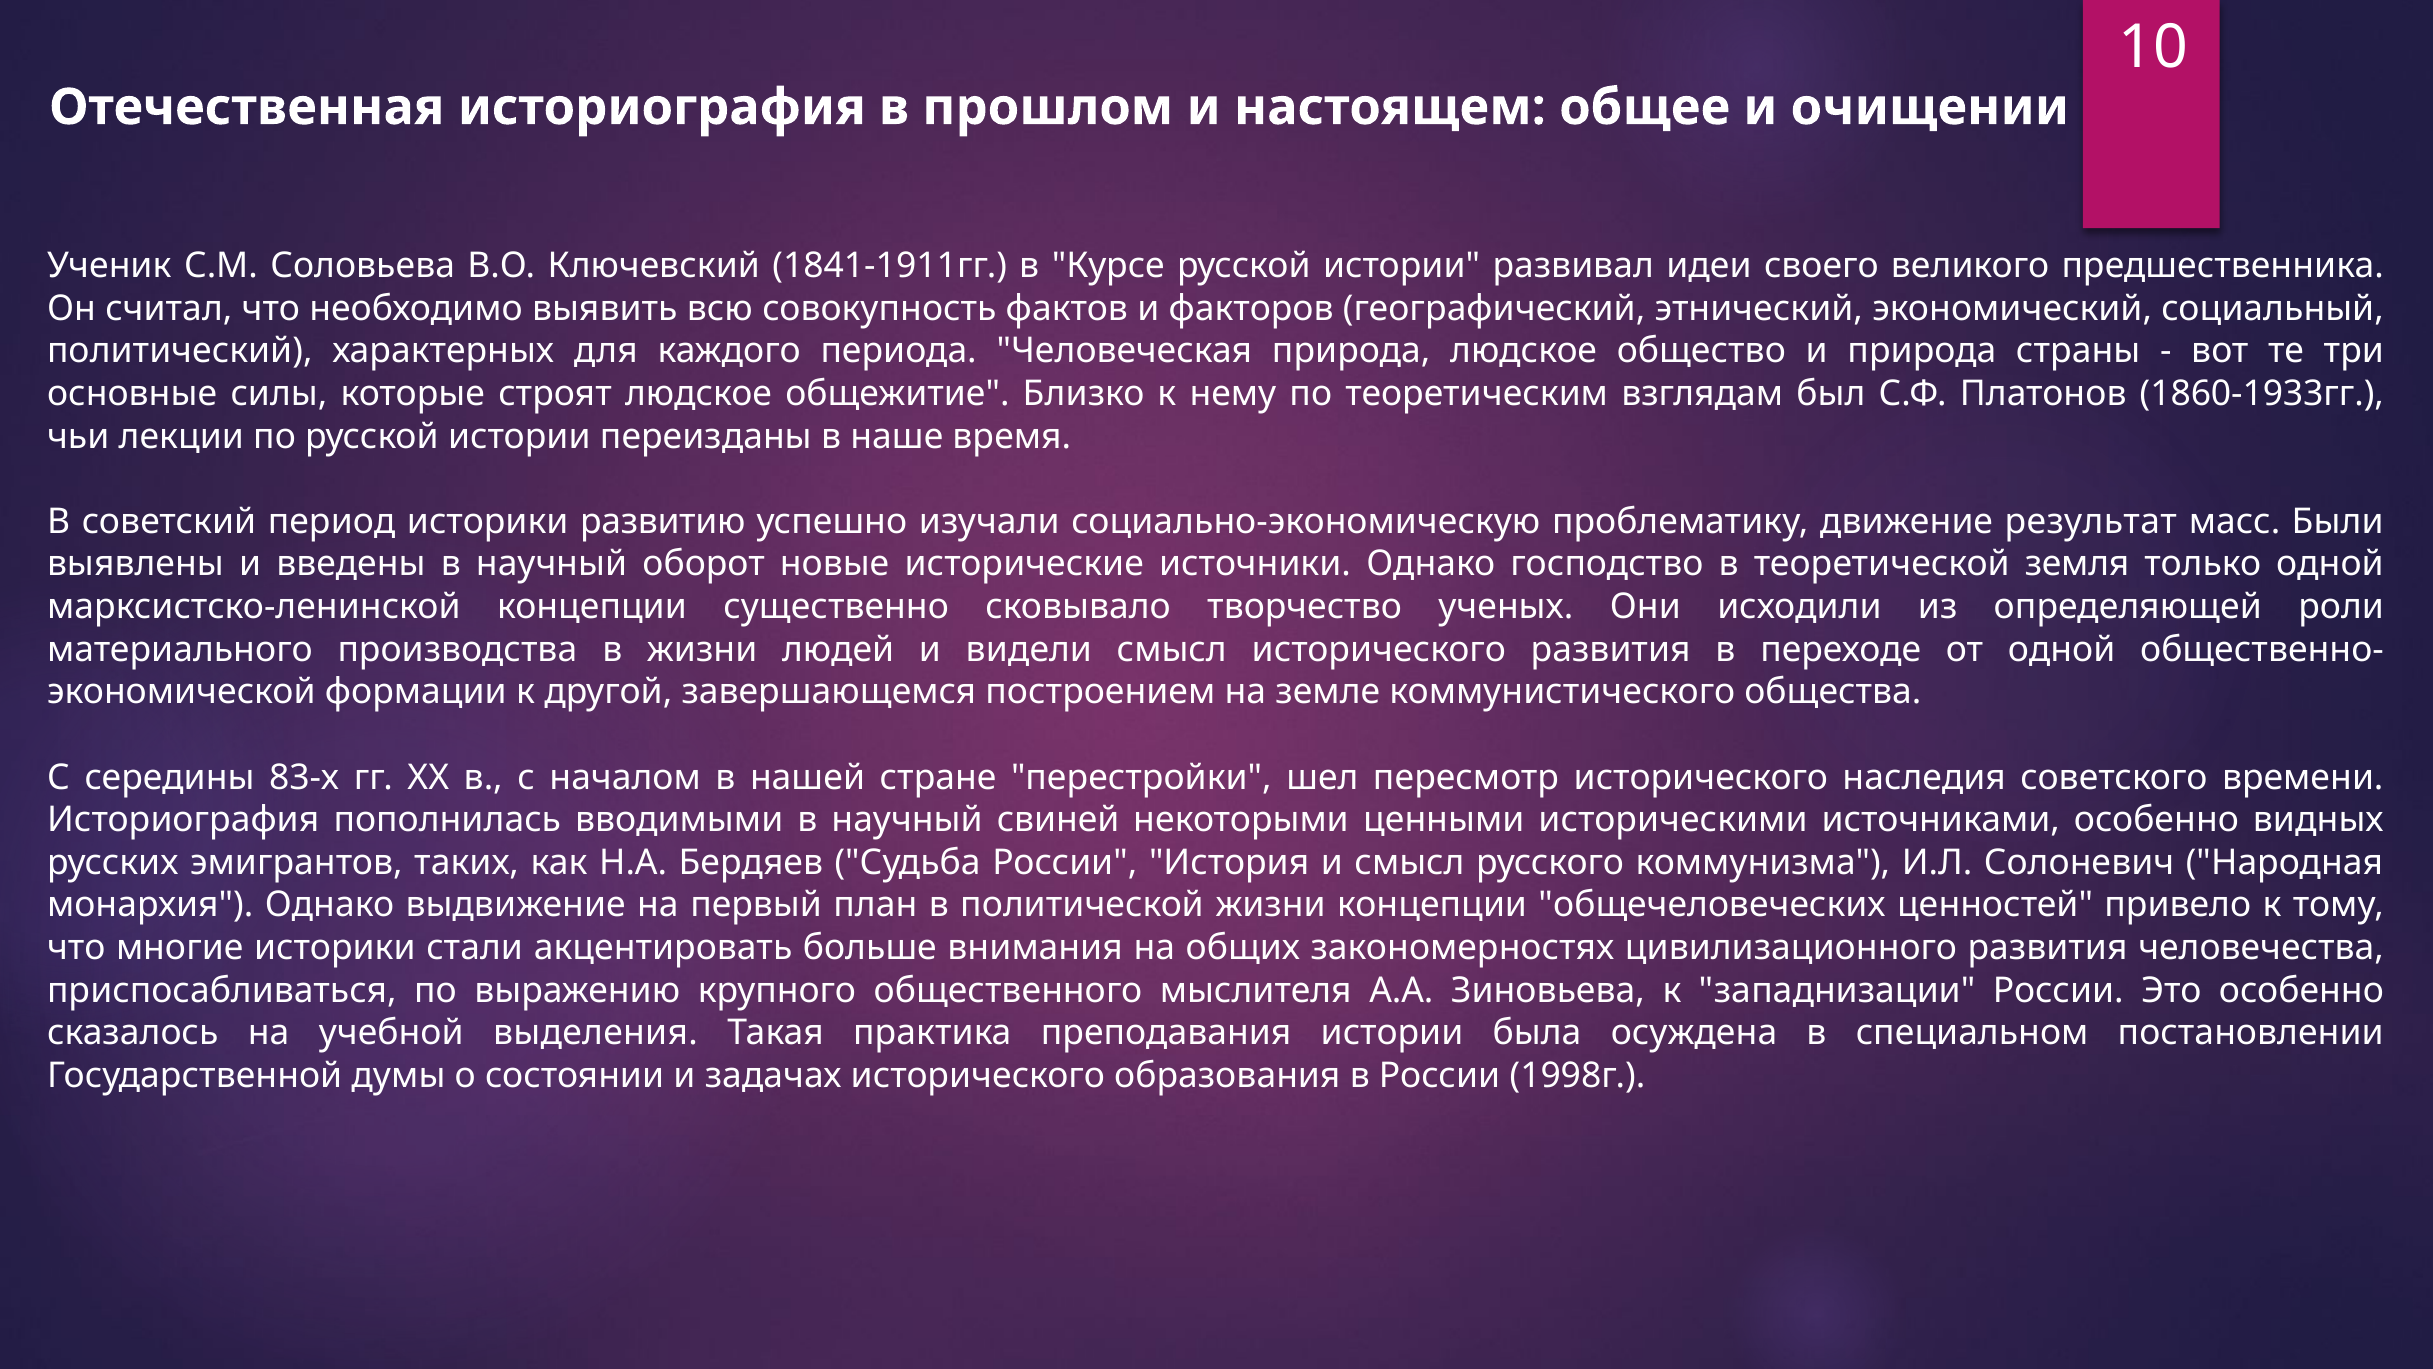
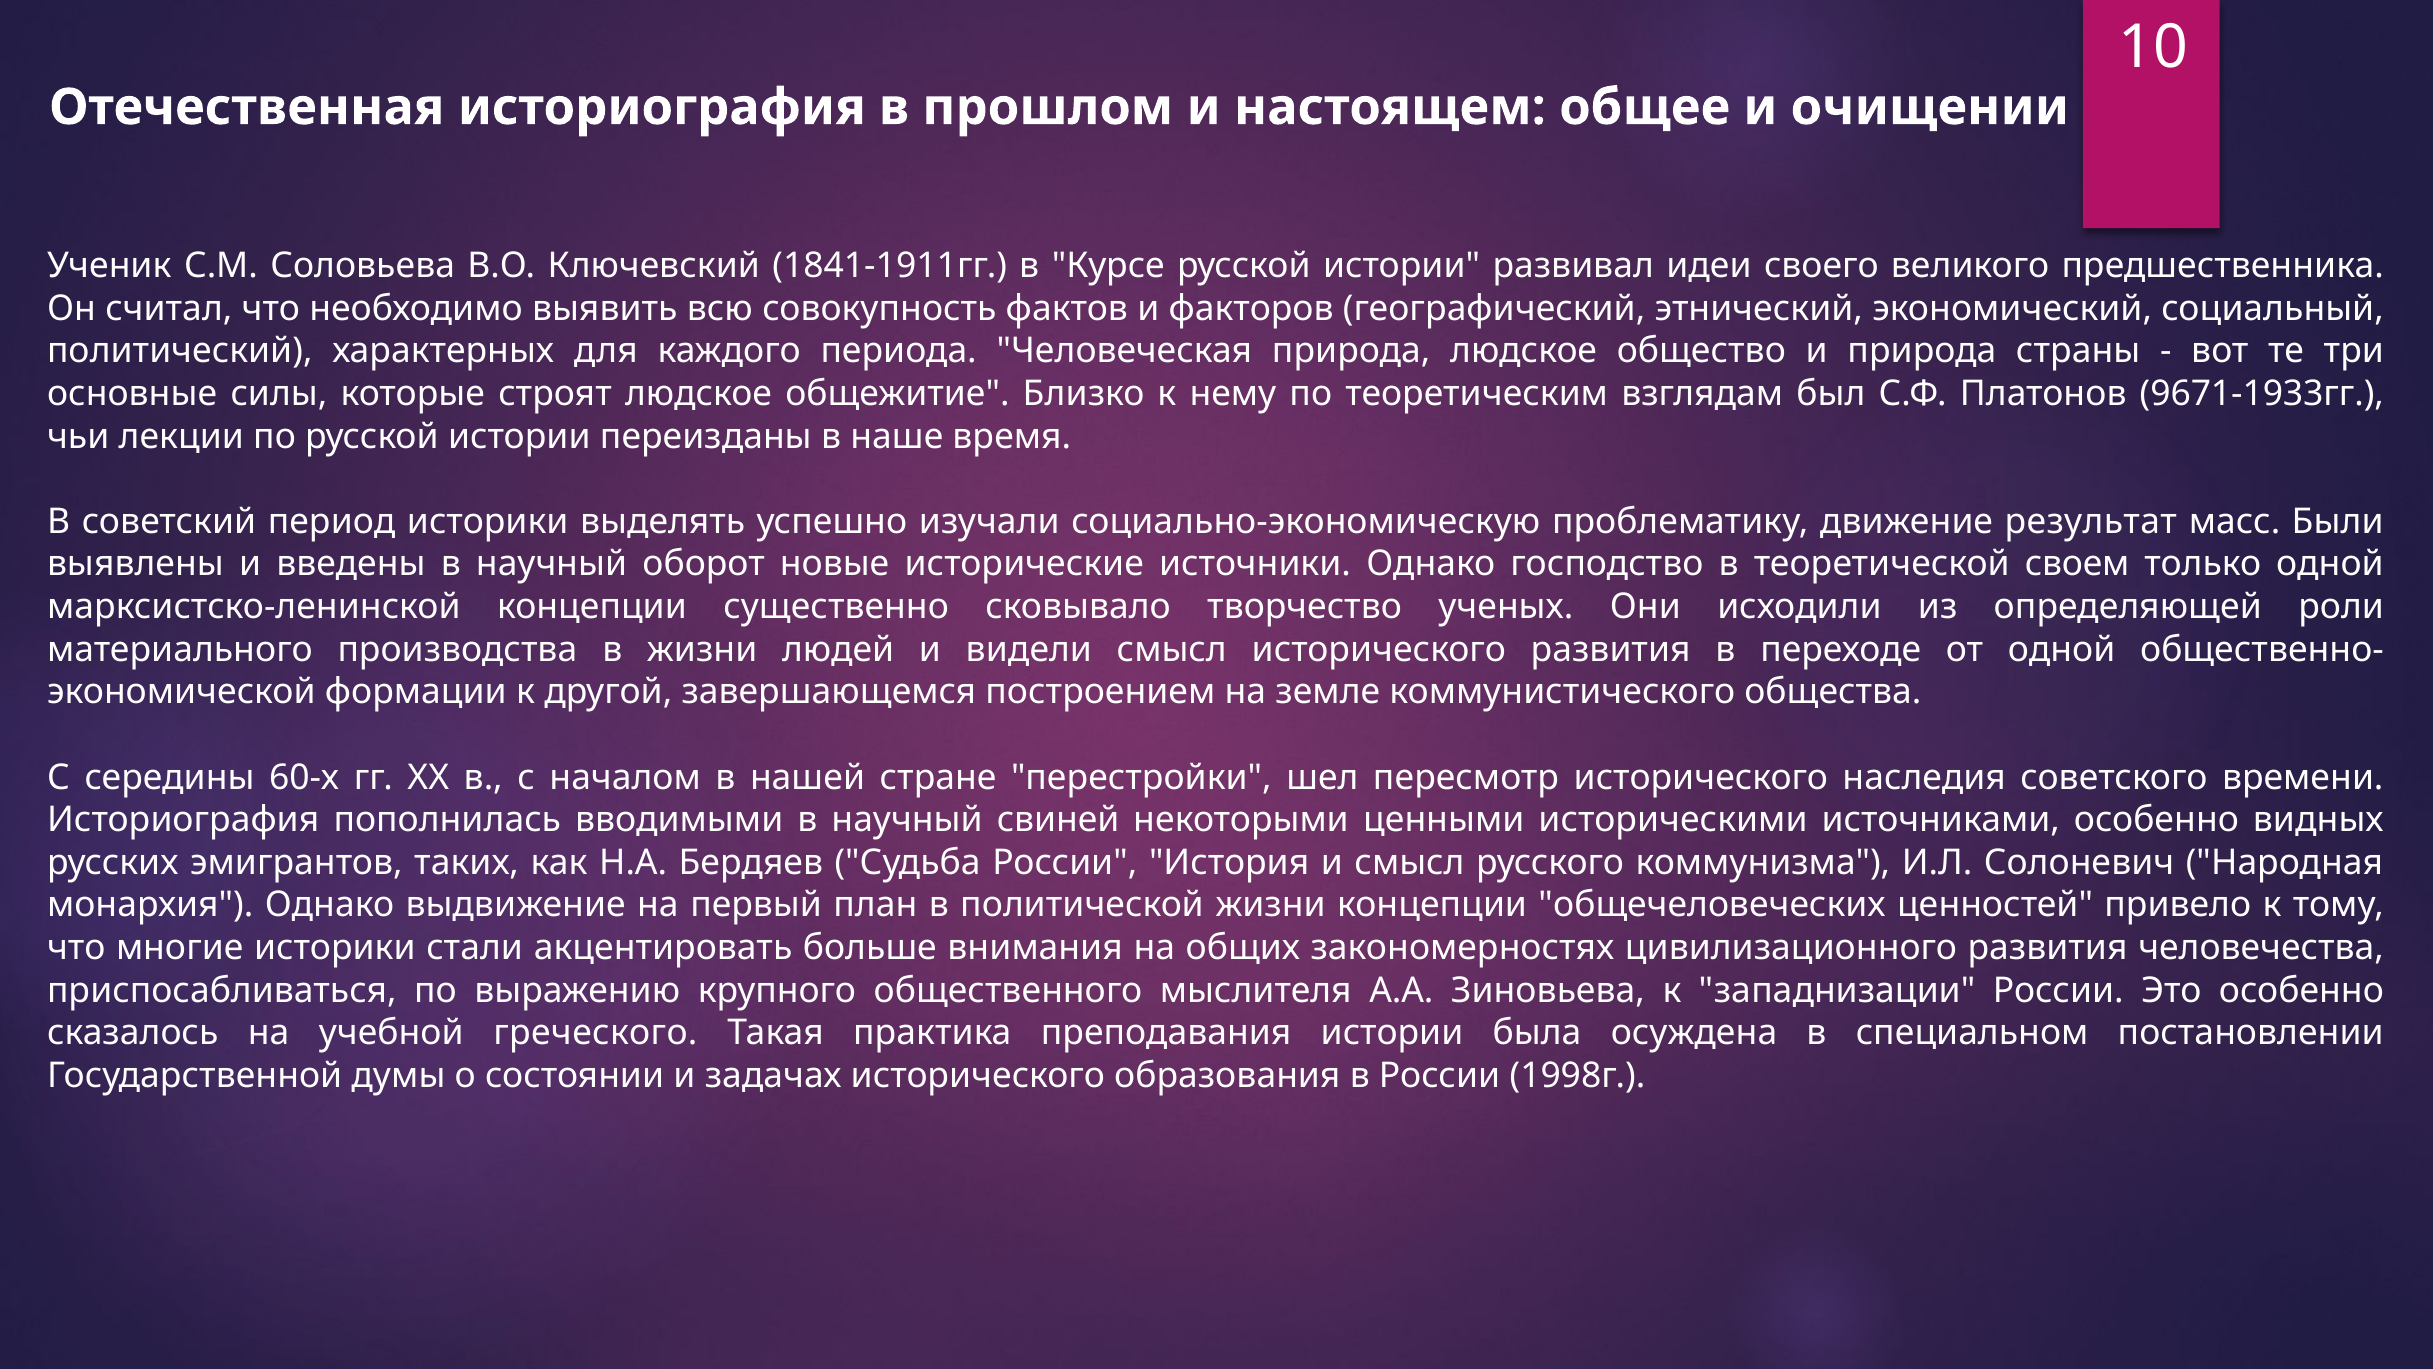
1860-1933гг: 1860-1933гг -> 9671-1933гг
развитию: развитию -> выделять
земля: земля -> своем
83-х: 83-х -> 60-х
выделения: выделения -> греческого
